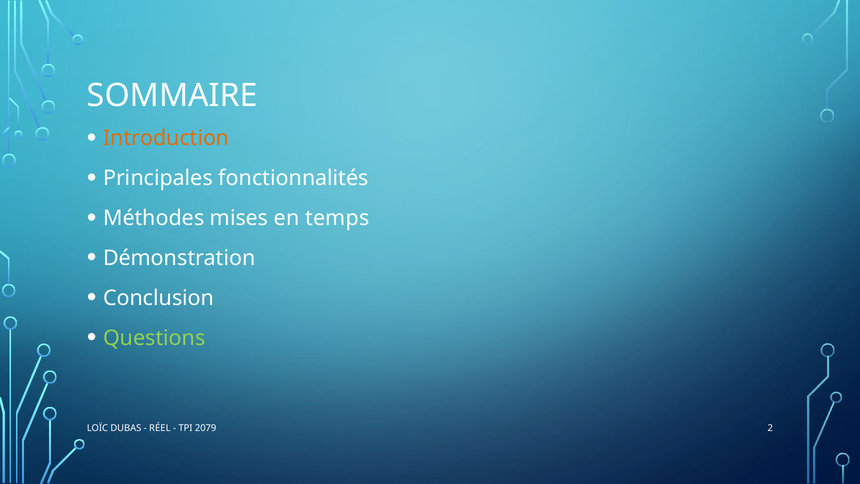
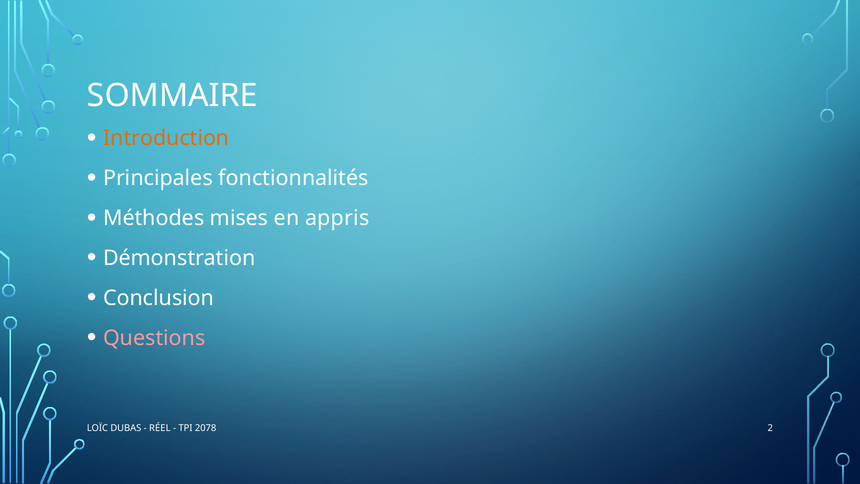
temps: temps -> appris
Questions colour: light green -> pink
2079: 2079 -> 2078
